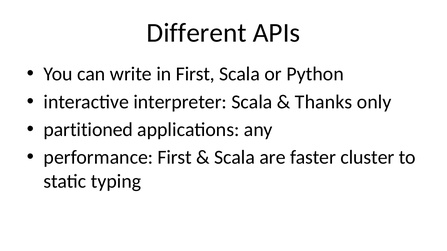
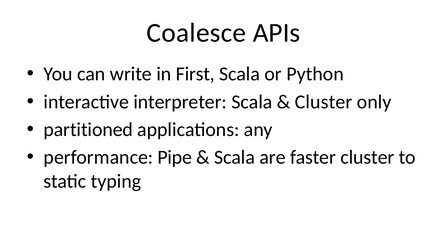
Different: Different -> Coalesce
Thanks at (324, 102): Thanks -> Cluster
performance First: First -> Pipe
